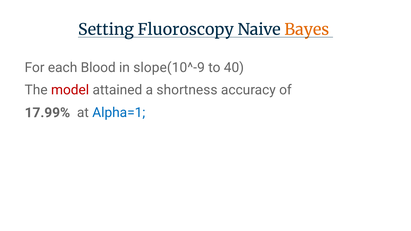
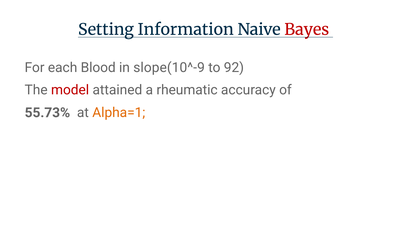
Fluoroscopy: Fluoroscopy -> Information
Bayes colour: orange -> red
40: 40 -> 92
shortness: shortness -> rheumatic
17.99%: 17.99% -> 55.73%
Alpha=1 colour: blue -> orange
